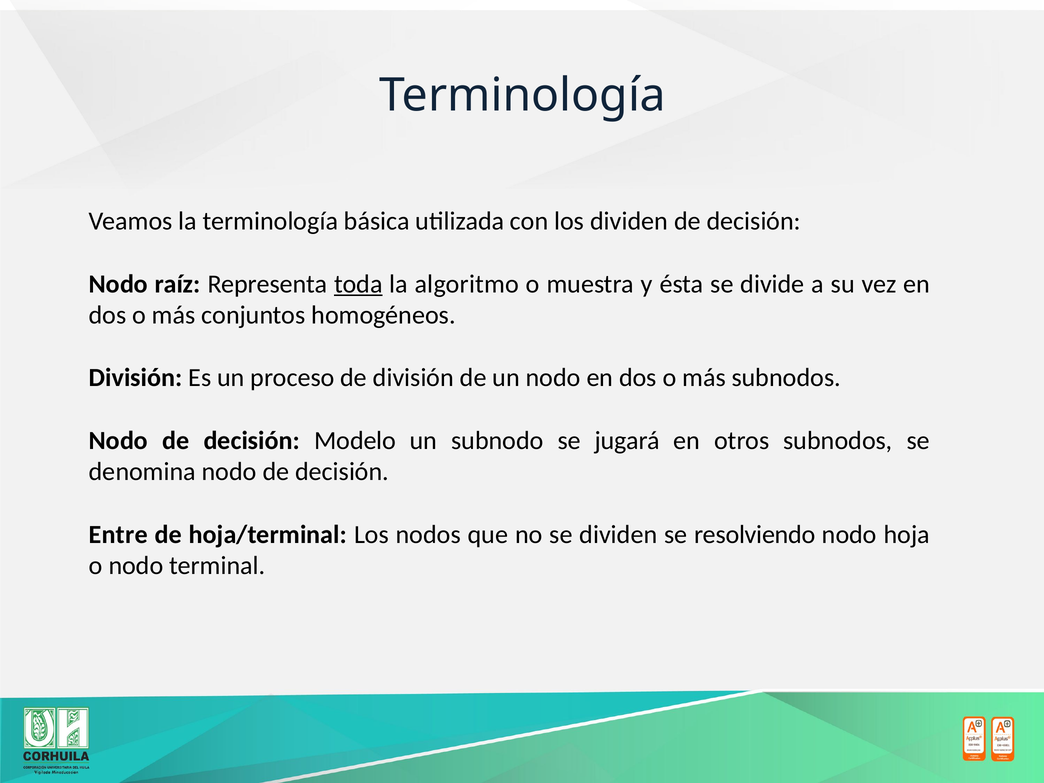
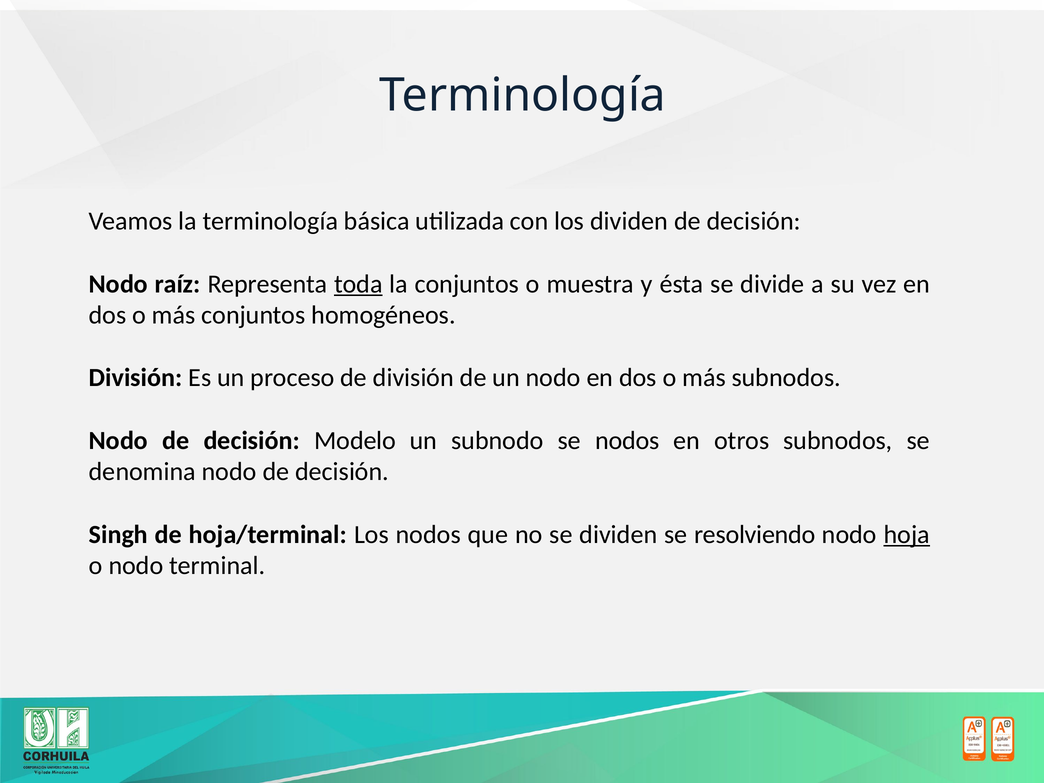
la algoritmo: algoritmo -> conjuntos
se jugará: jugará -> nodos
Entre: Entre -> Singh
hoja underline: none -> present
